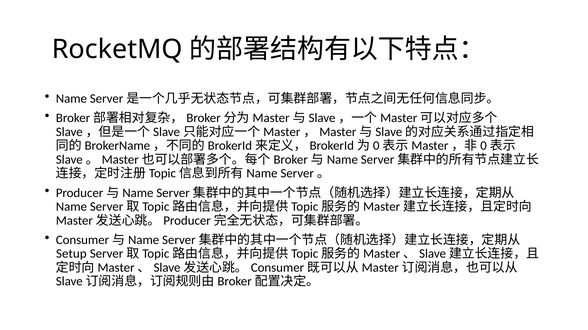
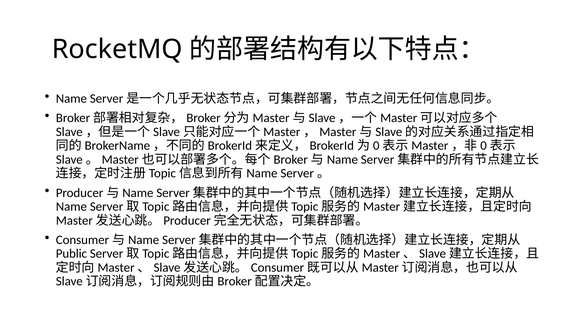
Setup: Setup -> Public
